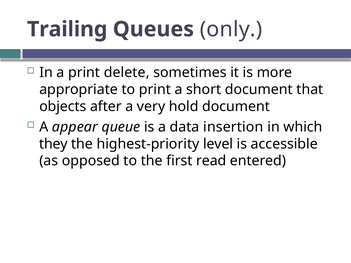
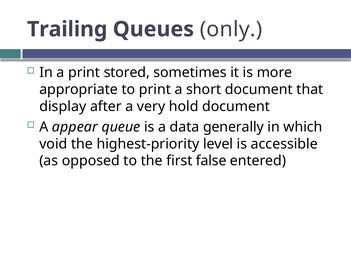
delete: delete -> stored
objects: objects -> display
insertion: insertion -> generally
they: they -> void
read: read -> false
